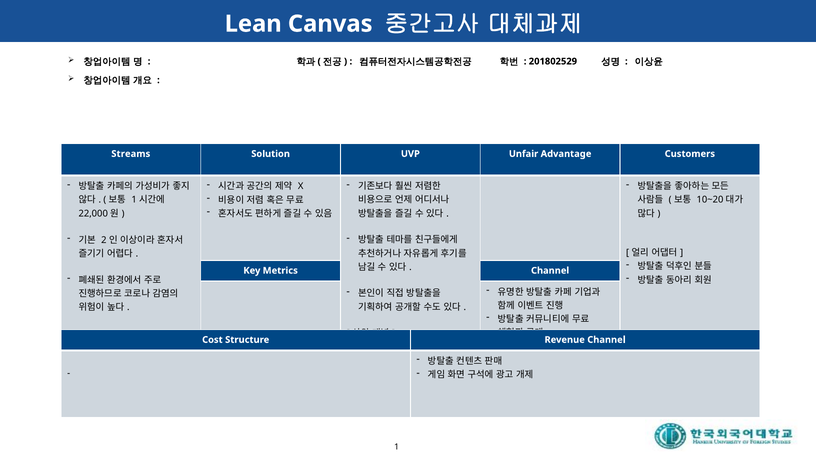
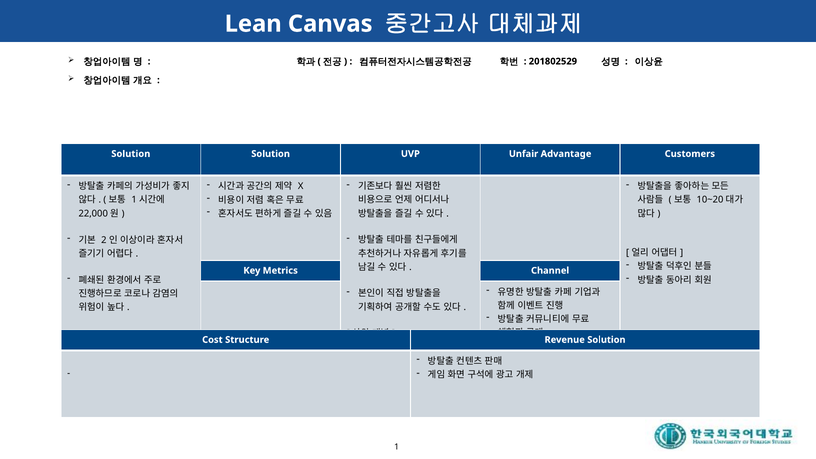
Streams at (131, 154): Streams -> Solution
Revenue Channel: Channel -> Solution
